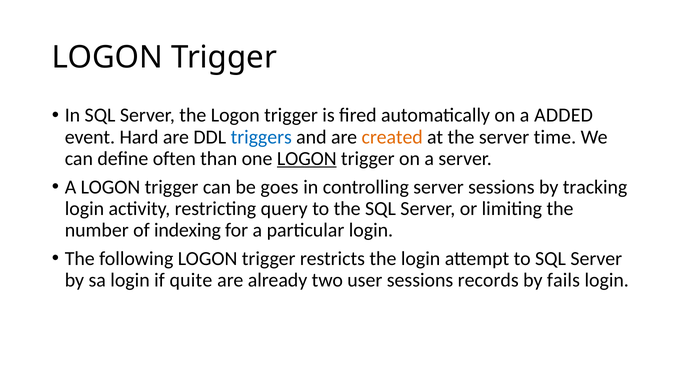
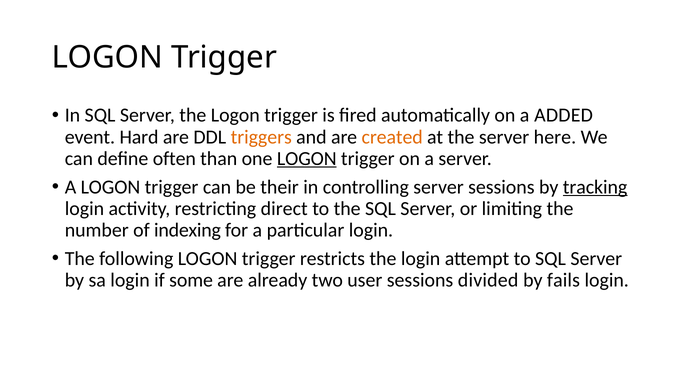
triggers colour: blue -> orange
time: time -> here
goes: goes -> their
tracking underline: none -> present
query: query -> direct
quite: quite -> some
records: records -> divided
